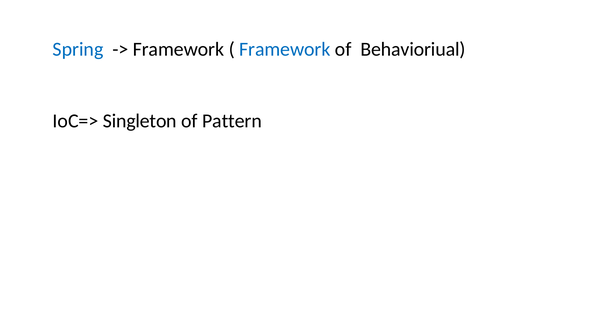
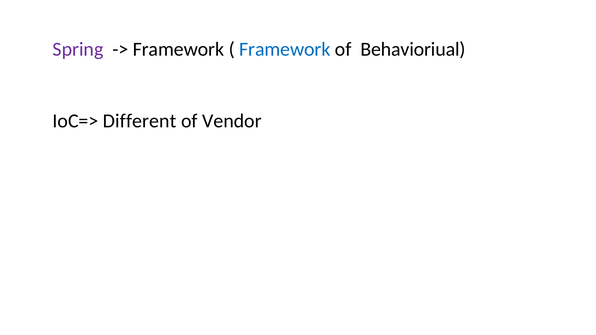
Spring colour: blue -> purple
Singleton: Singleton -> Different
Pattern: Pattern -> Vendor
